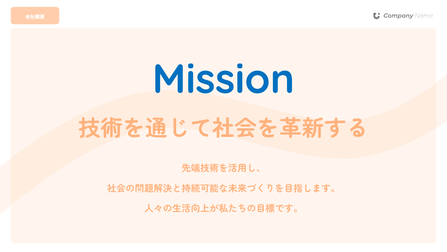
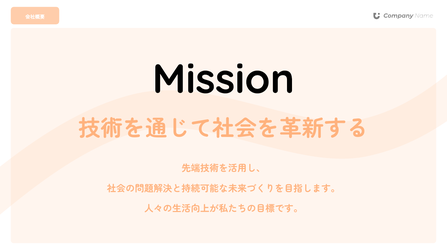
Mission colour: blue -> black
